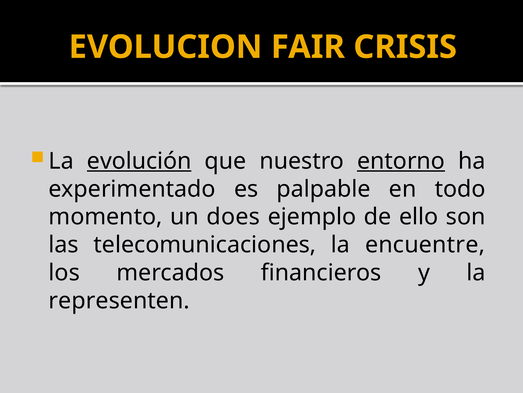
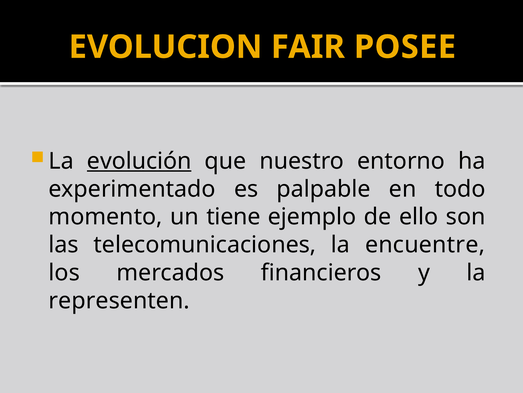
CRISIS: CRISIS -> POSEE
entorno underline: present -> none
does: does -> tiene
